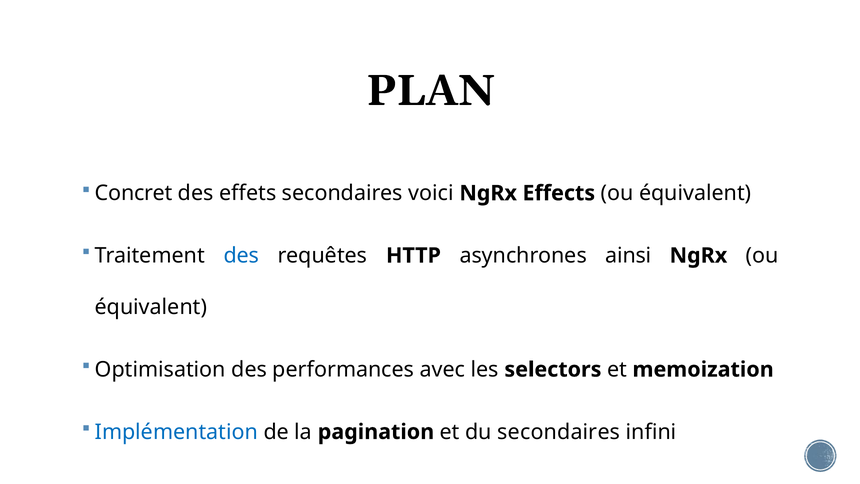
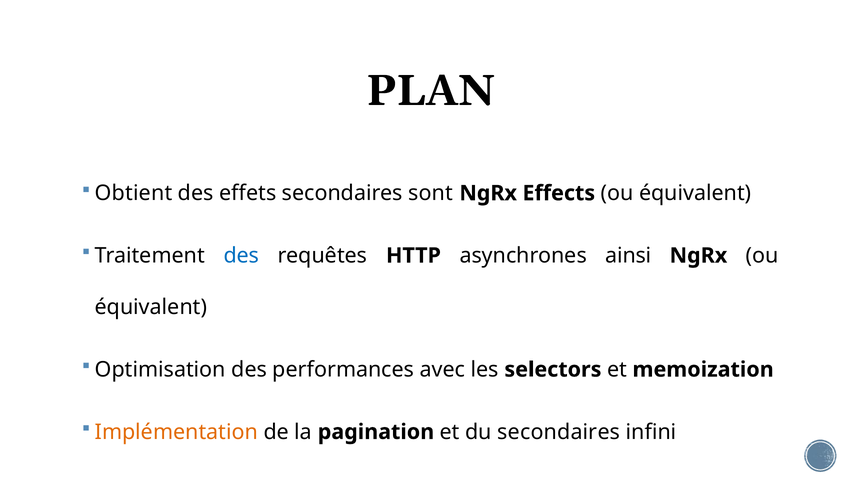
Concret: Concret -> Obtient
voici: voici -> sont
Implémentation colour: blue -> orange
